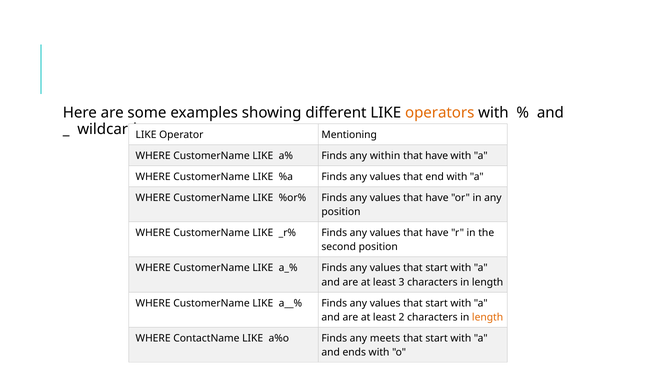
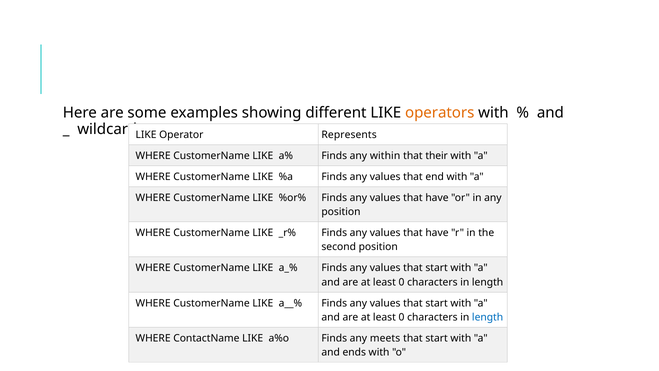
Mentioning: Mentioning -> Represents
have at (437, 156): have -> their
3 at (402, 282): 3 -> 0
2 at (402, 317): 2 -> 0
length at (488, 317) colour: orange -> blue
